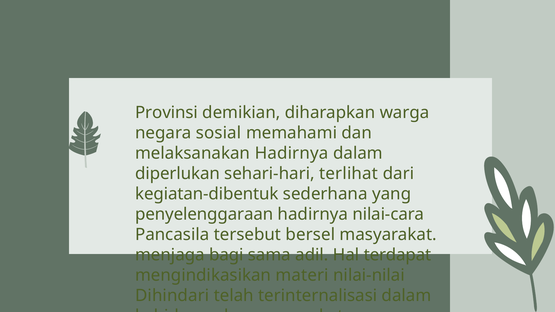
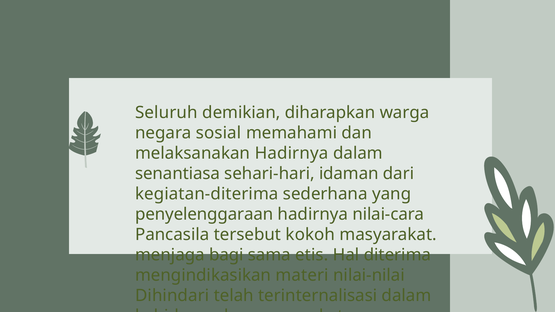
Provinsi: Provinsi -> Seluruh
diperlukan: diperlukan -> senantiasa
terlihat: terlihat -> idaman
kegiatan-dibentuk: kegiatan-dibentuk -> kegiatan-diterima
bersel: bersel -> kokoh
adil: adil -> etis
terdapat: terdapat -> diterima
